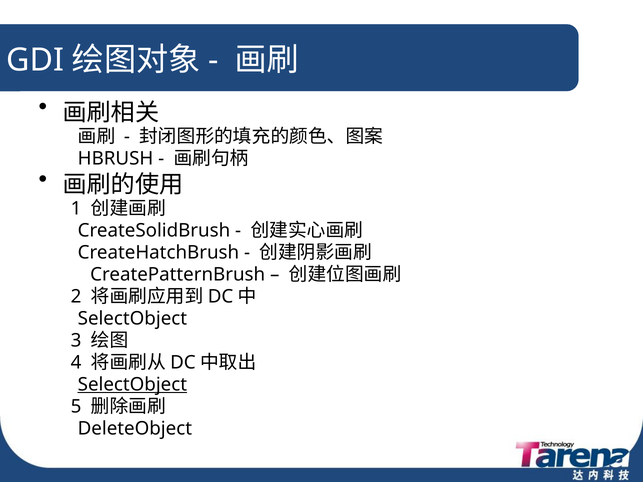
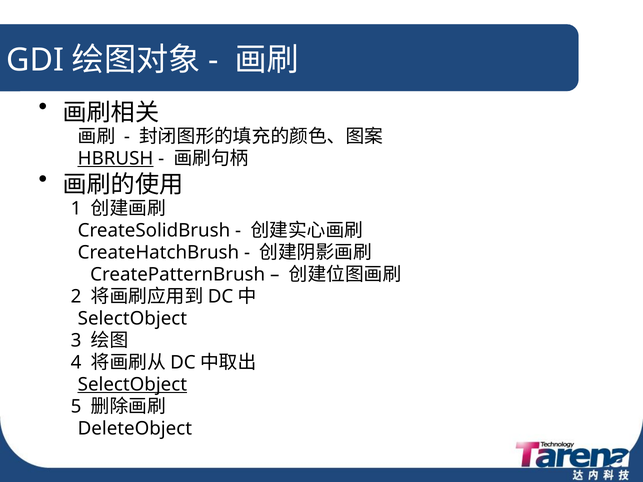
HBRUSH underline: none -> present
